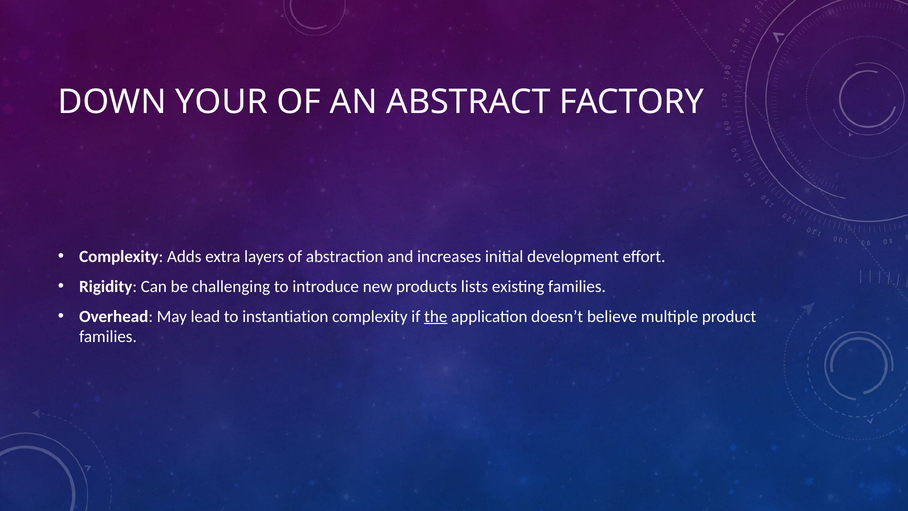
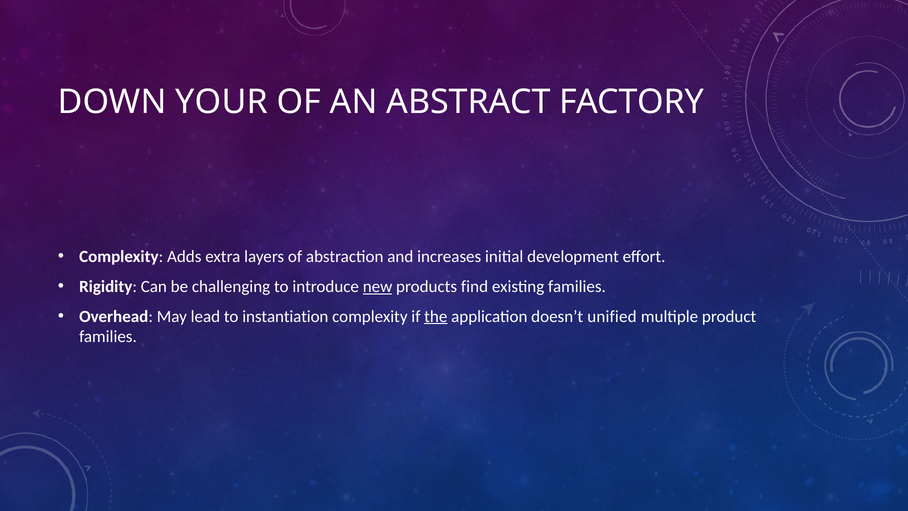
new underline: none -> present
lists: lists -> find
believe: believe -> unified
